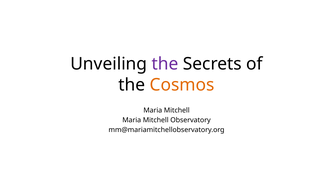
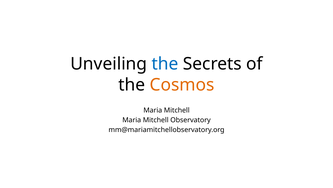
the at (165, 64) colour: purple -> blue
